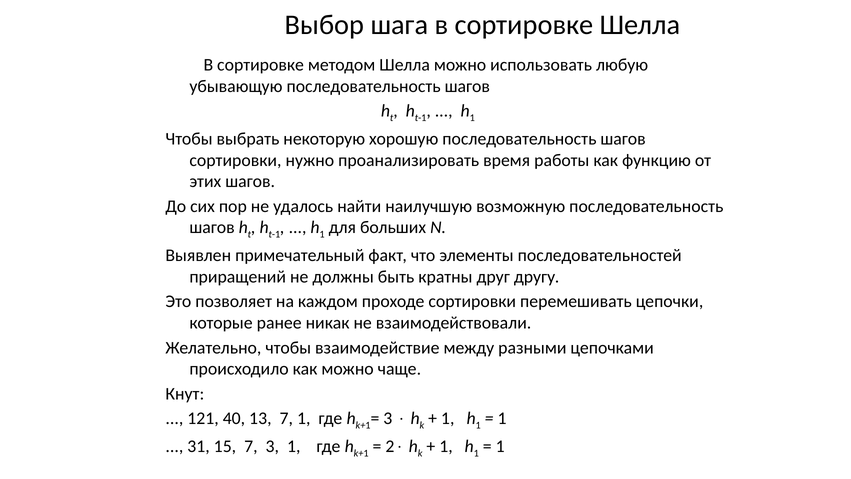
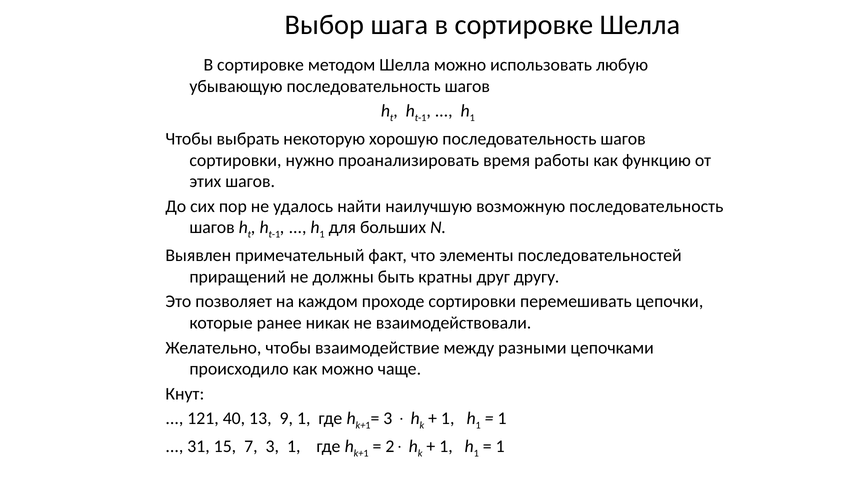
13 7: 7 -> 9
